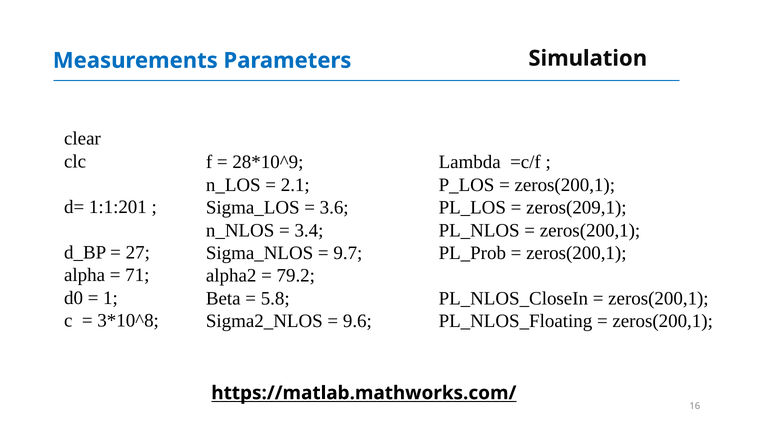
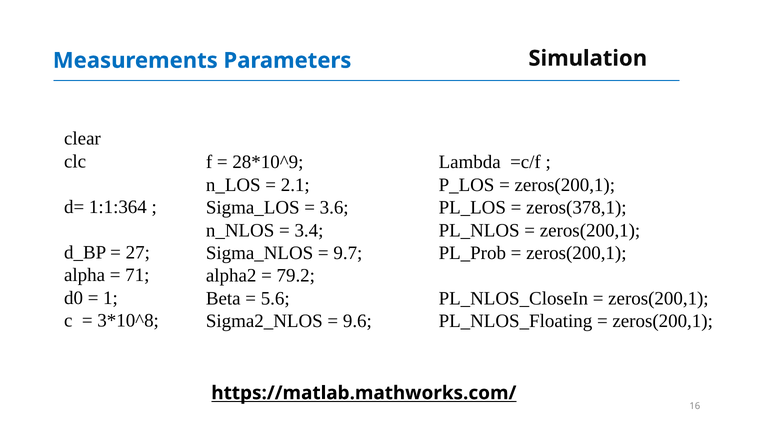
1:1:201: 1:1:201 -> 1:1:364
zeros(209,1: zeros(209,1 -> zeros(378,1
5.8: 5.8 -> 5.6
